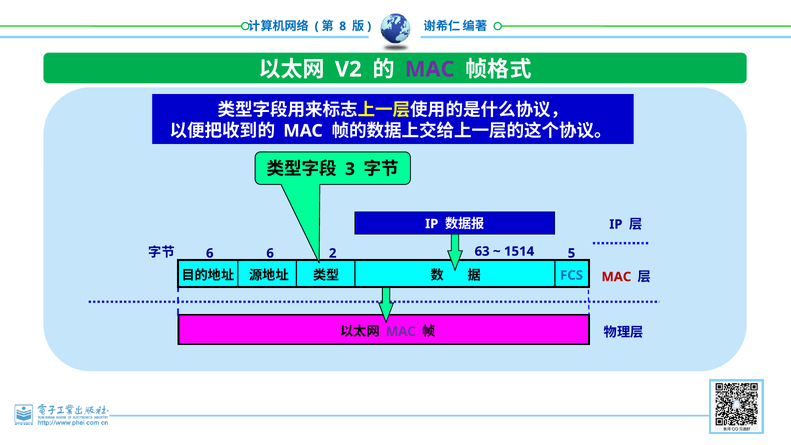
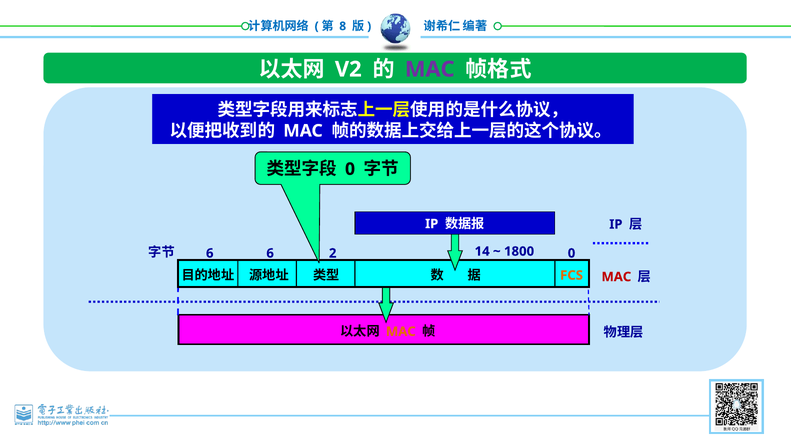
3 at (350, 169): 3 -> 0
63: 63 -> 14
1514: 1514 -> 1800
5 at (572, 253): 5 -> 0
FCS colour: blue -> orange
MAC at (401, 332) colour: purple -> orange
